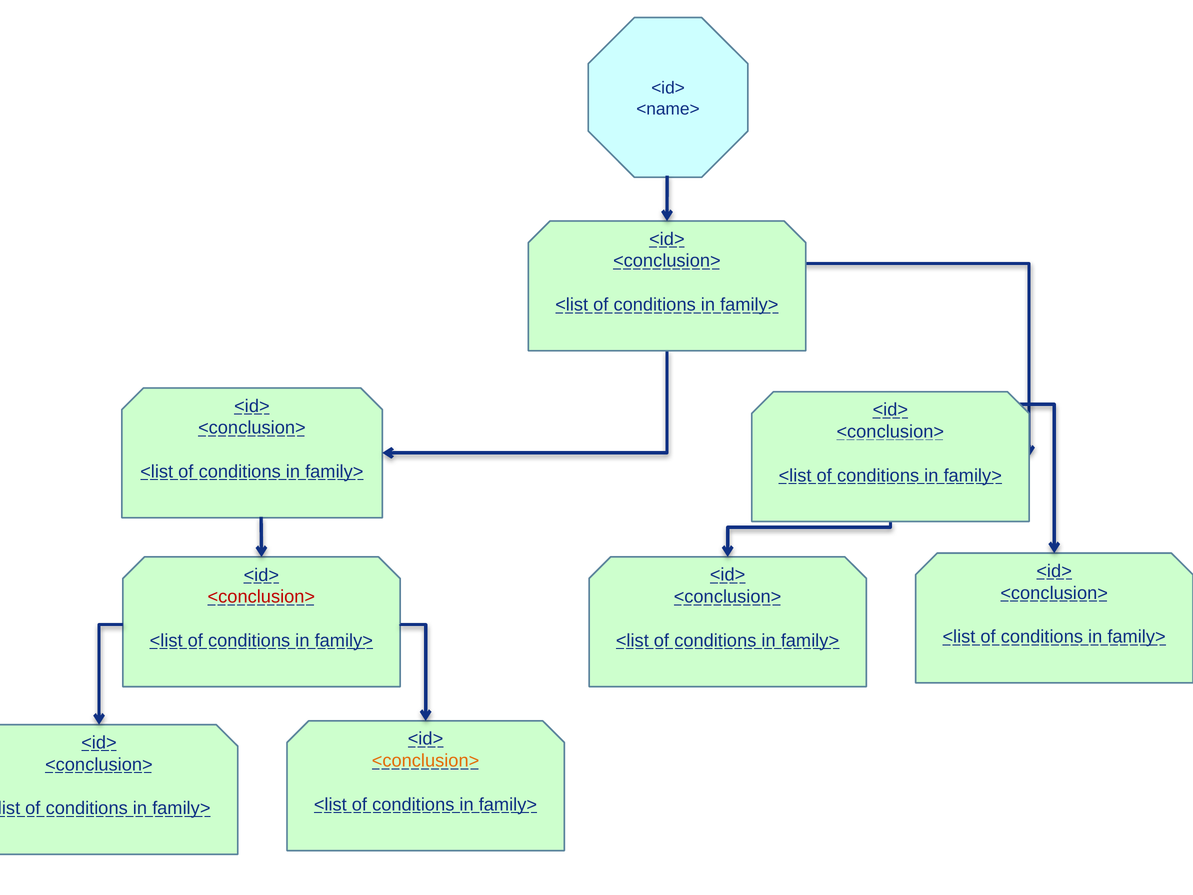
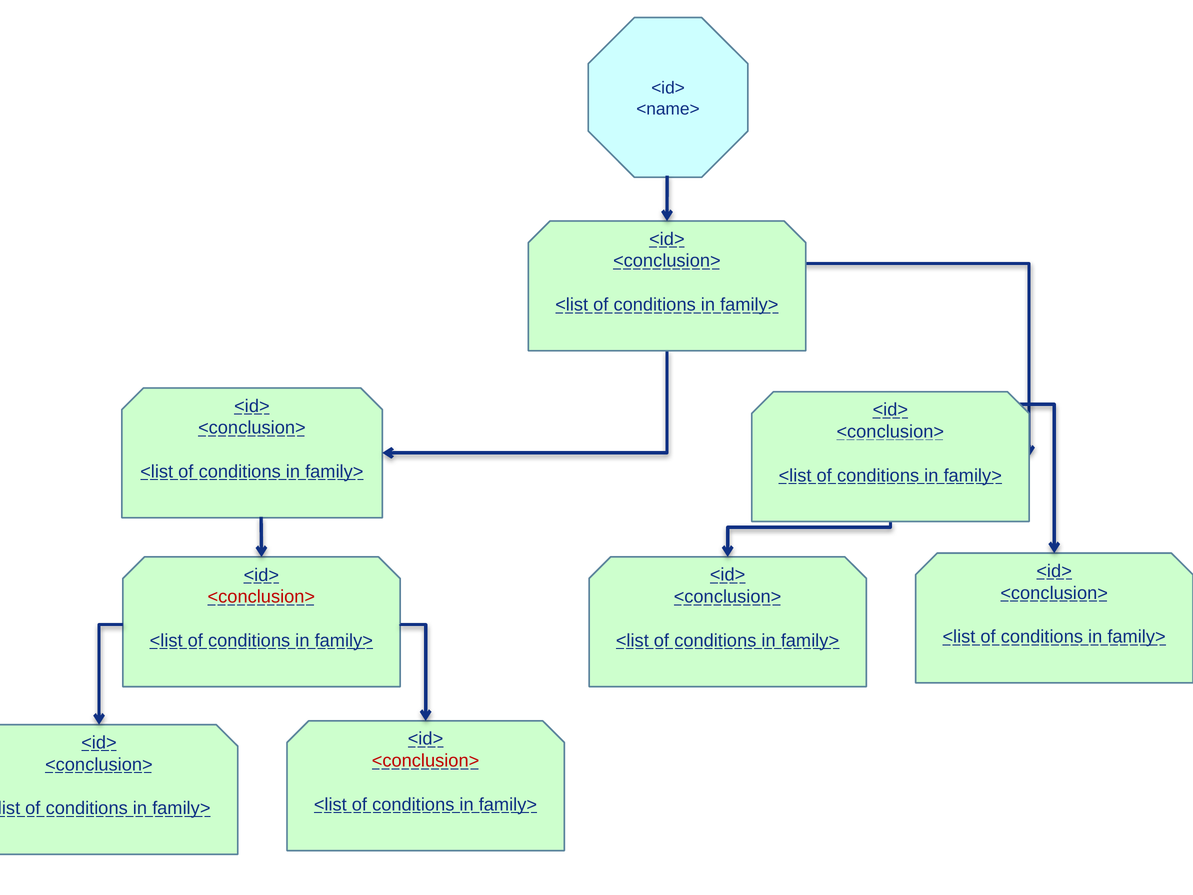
<conclusion> at (426, 761) colour: orange -> red
